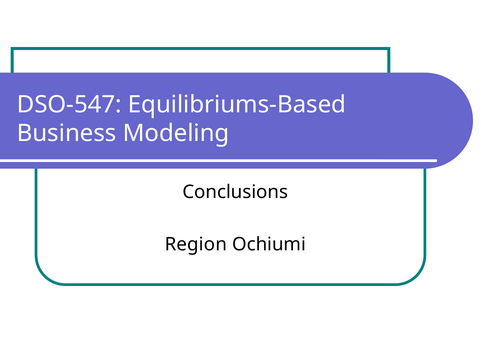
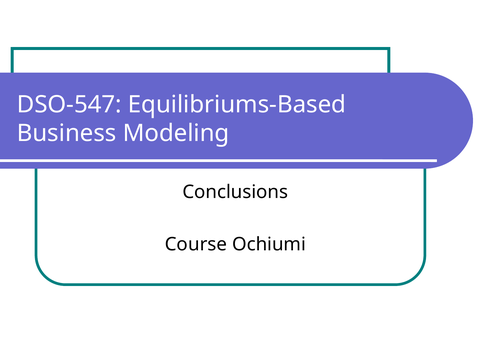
Region: Region -> Course
